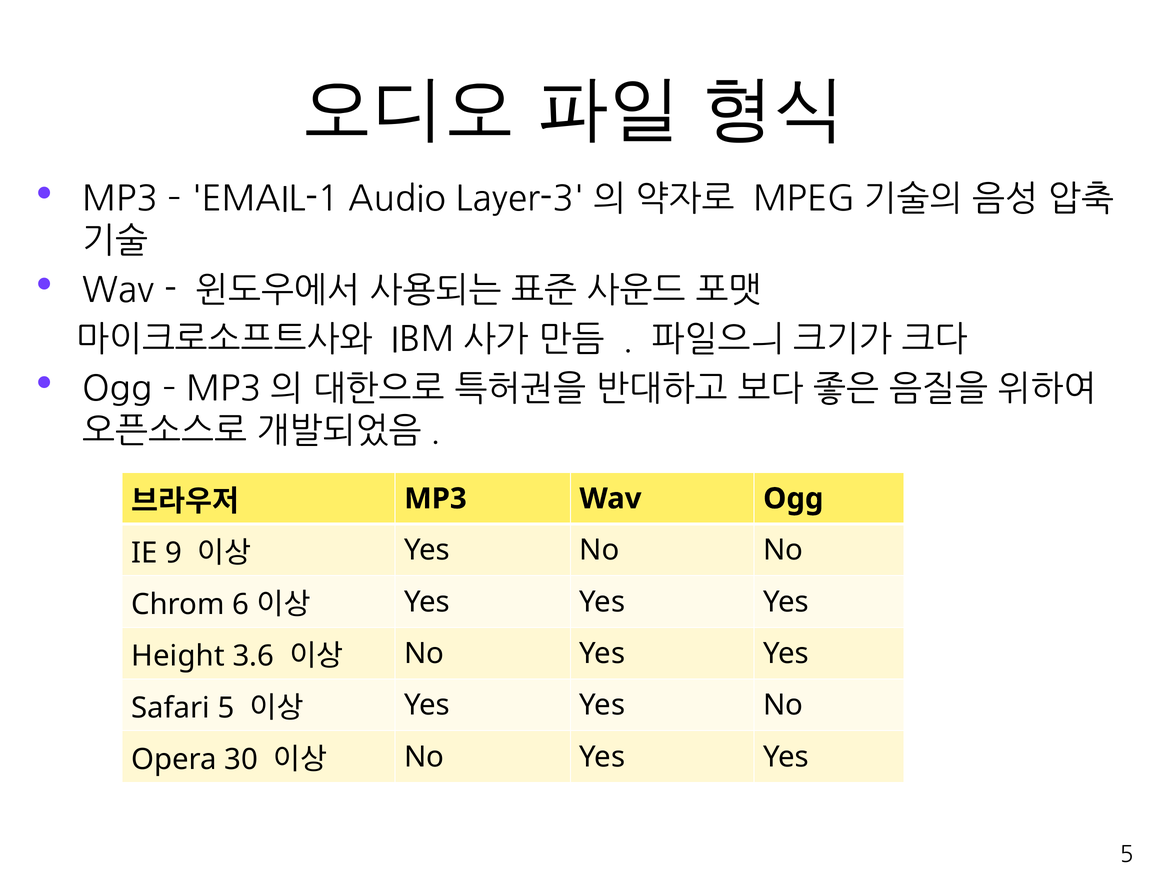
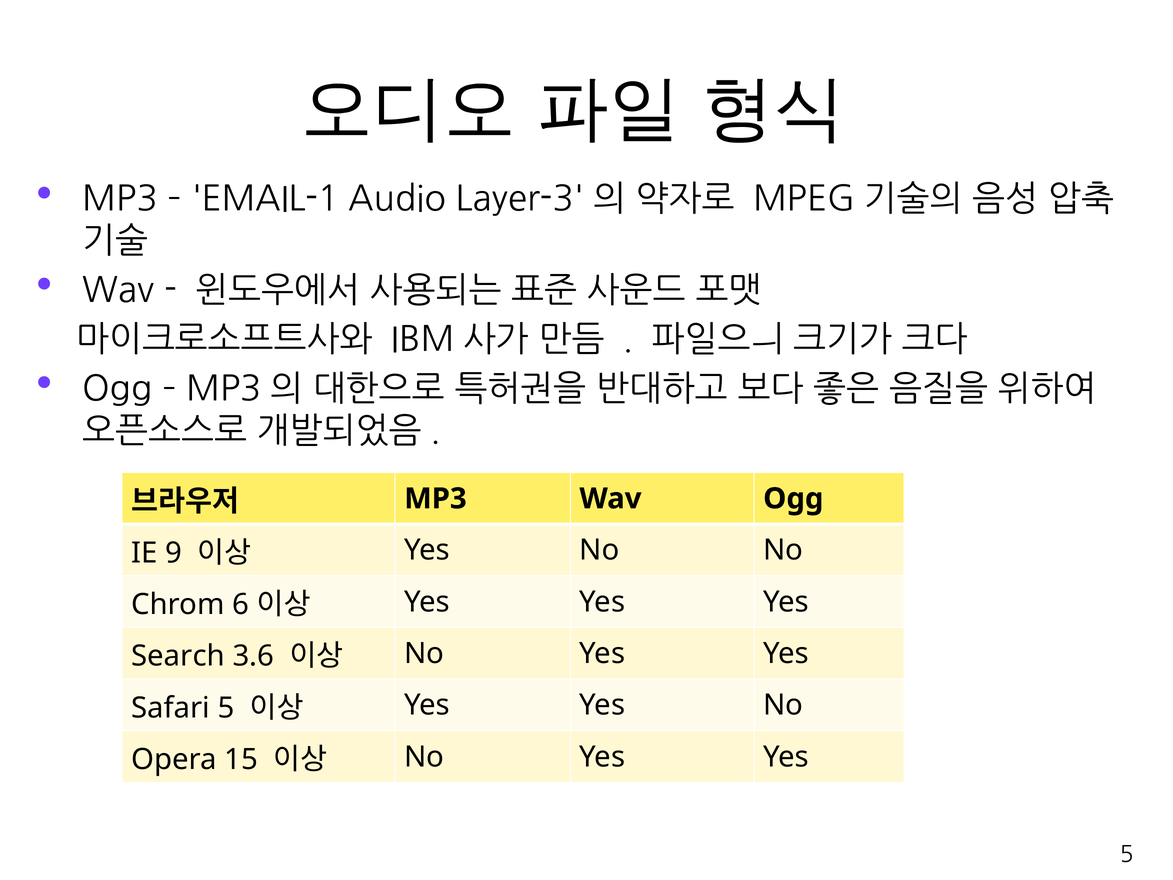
Height: Height -> Search
30: 30 -> 15
